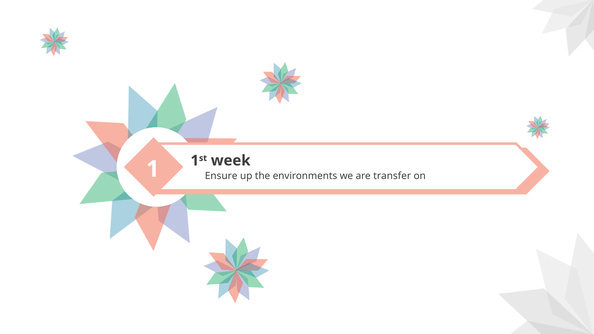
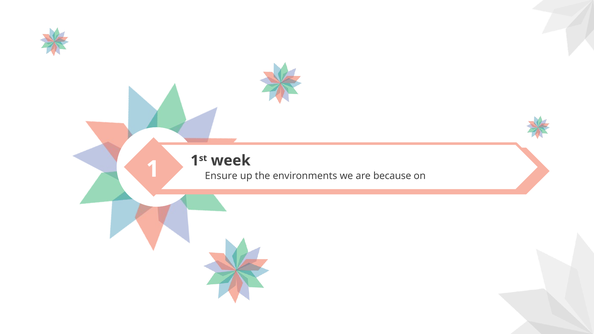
transfer: transfer -> because
